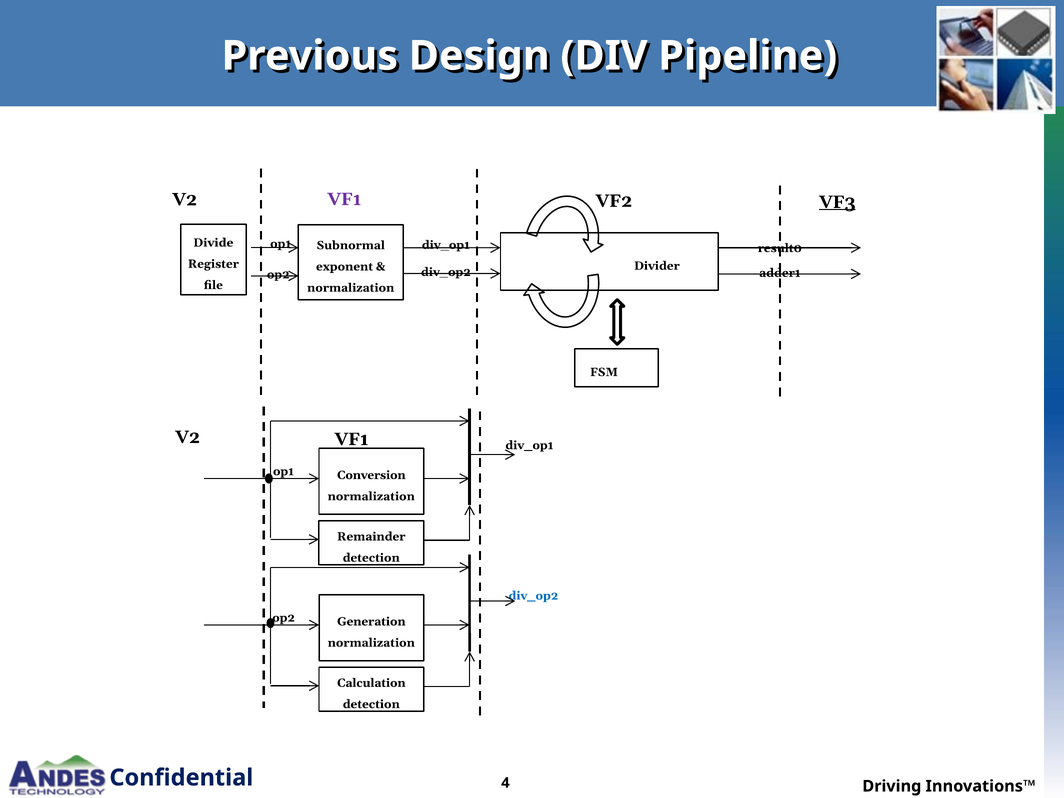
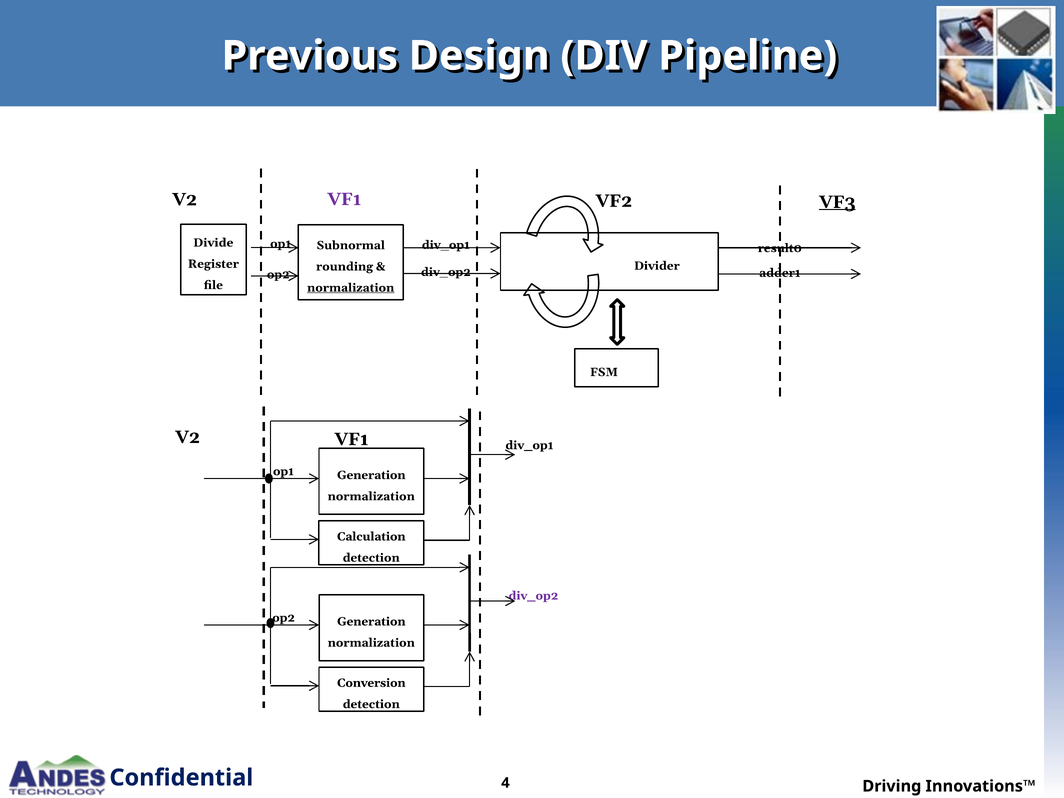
exponent: exponent -> rounding
normalization at (351, 288) underline: none -> present
Conversion at (371, 475): Conversion -> Generation
Remainder: Remainder -> Calculation
div_op2 at (533, 596) colour: blue -> purple
Calculation: Calculation -> Conversion
